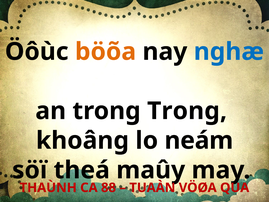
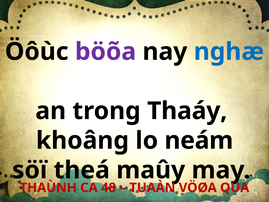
böõa colour: orange -> purple
trong Trong: Trong -> Thaáy
88: 88 -> 48
